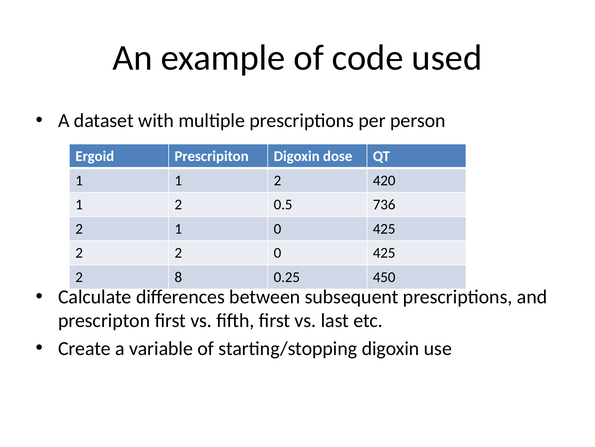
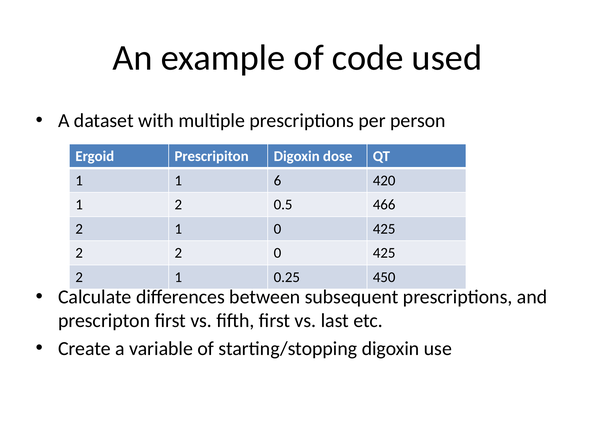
1 1 2: 2 -> 6
736: 736 -> 466
8 at (178, 277): 8 -> 1
